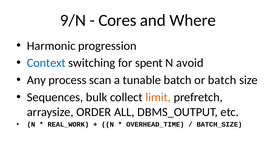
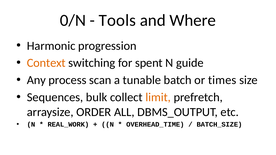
9/N: 9/N -> 0/N
Cores: Cores -> Tools
Context colour: blue -> orange
avoid: avoid -> guide
or batch: batch -> times
